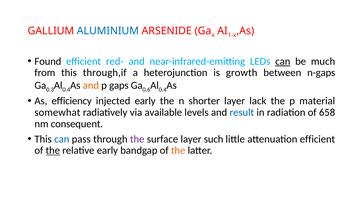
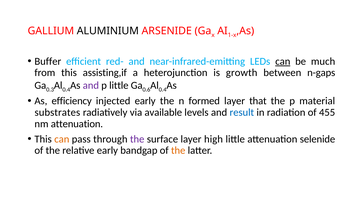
ALUMINIUM colour: blue -> black
Found: Found -> Buffer
through,if: through,if -> assisting,if
and at (91, 86) colour: orange -> purple
p gaps: gaps -> little
shorter: shorter -> formed
lack: lack -> that
somewhat: somewhat -> substrates
658: 658 -> 455
nm consequent: consequent -> attenuation
can at (62, 139) colour: blue -> orange
such: such -> high
attenuation efficient: efficient -> selenide
the at (53, 151) underline: present -> none
